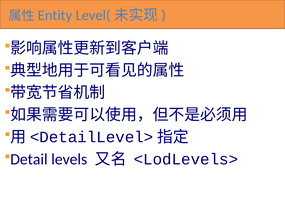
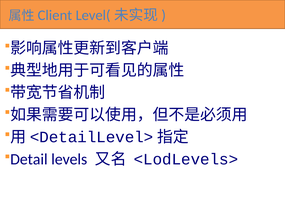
Entity: Entity -> Client
